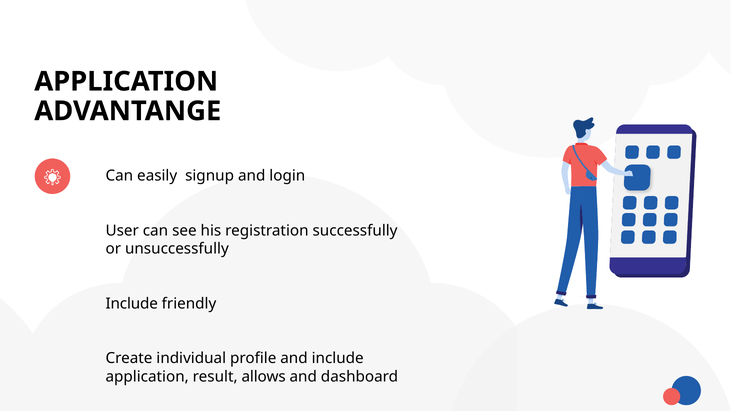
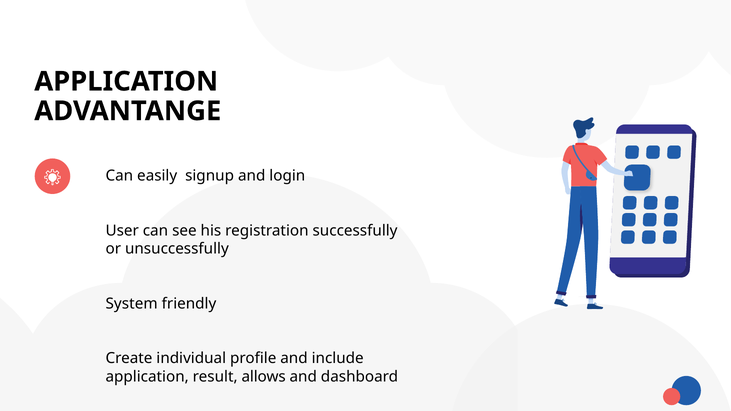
Include at (132, 304): Include -> System
